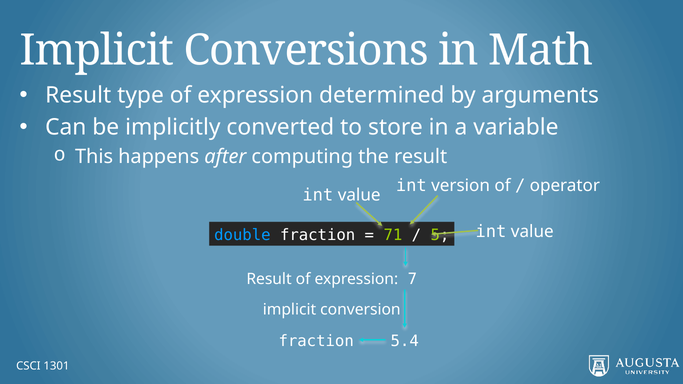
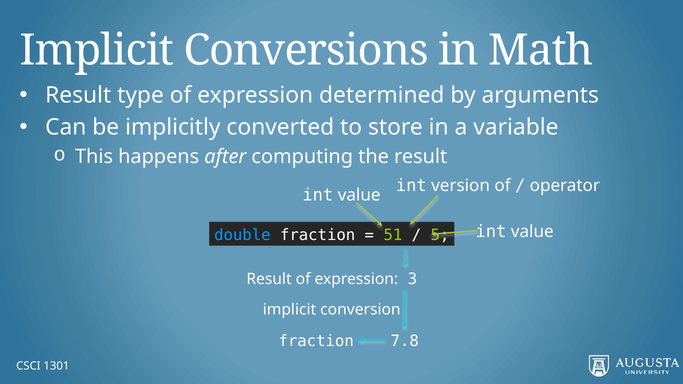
71: 71 -> 51
7: 7 -> 3
5.4: 5.4 -> 7.8
